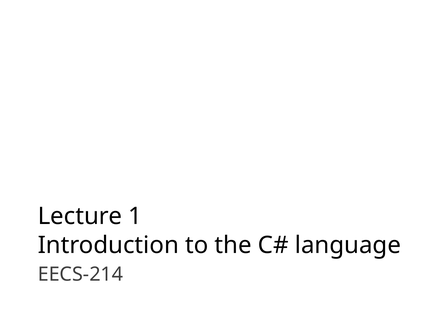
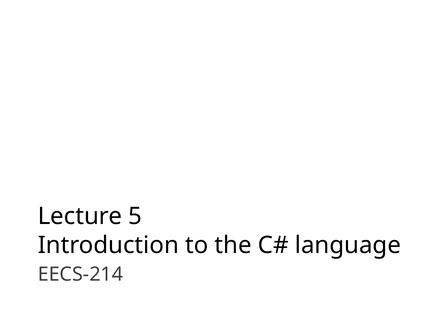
1: 1 -> 5
